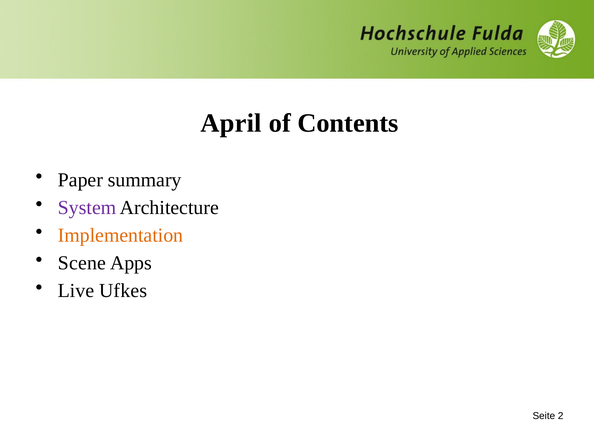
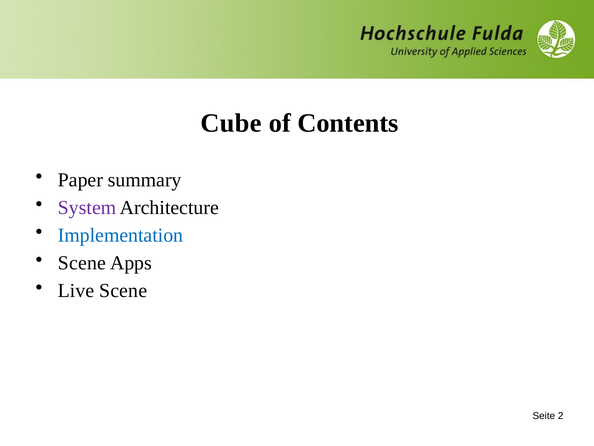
April: April -> Cube
Implementation colour: orange -> blue
Live Ufkes: Ufkes -> Scene
